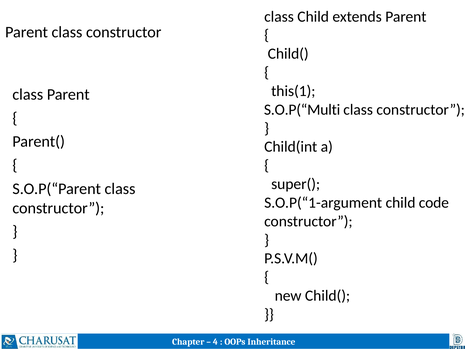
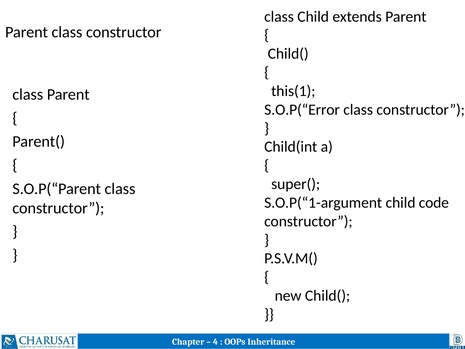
S.O.P(“Multi: S.O.P(“Multi -> S.O.P(“Error
